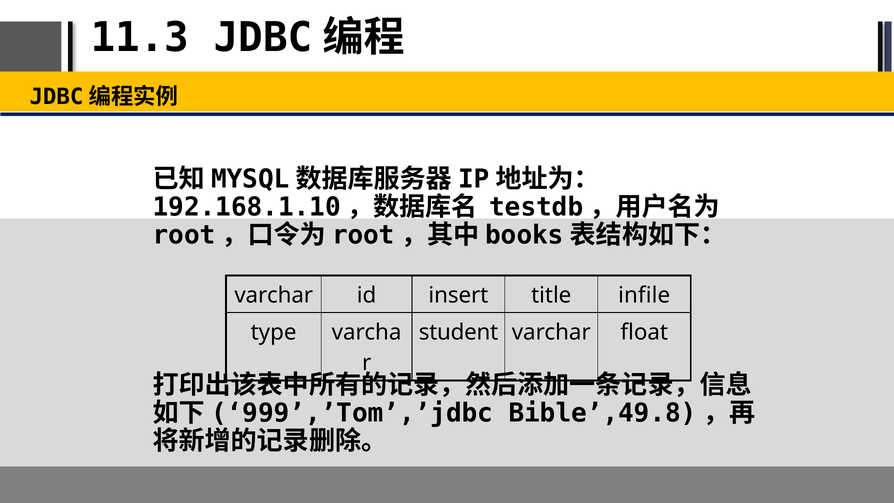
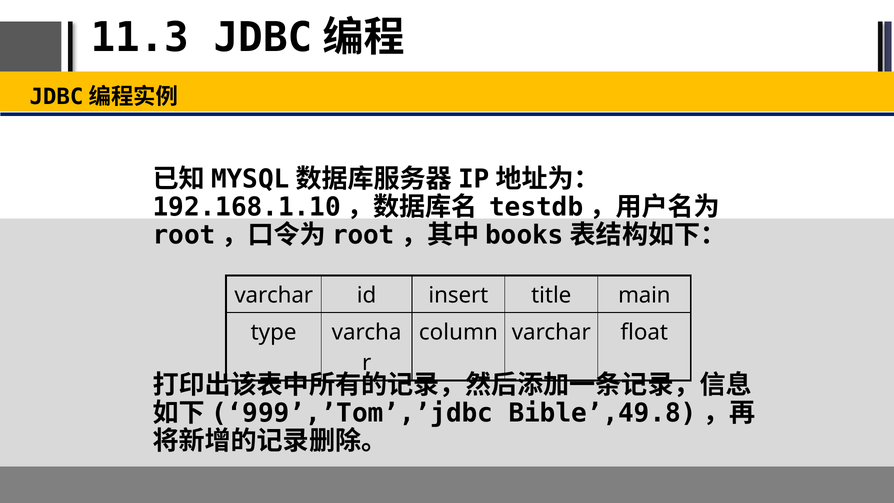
infile: infile -> main
student: student -> column
